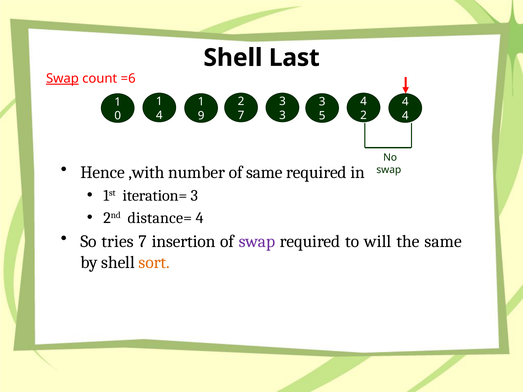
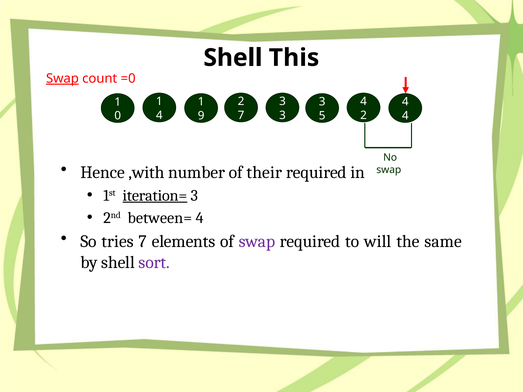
Last: Last -> This
=6: =6 -> =0
of same: same -> their
iteration= underline: none -> present
distance=: distance= -> between=
insertion: insertion -> elements
sort colour: orange -> purple
